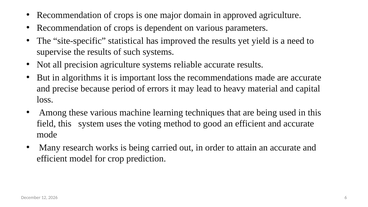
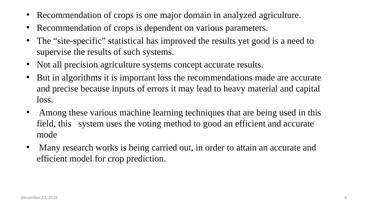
approved: approved -> analyzed
yet yield: yield -> good
reliable: reliable -> concept
period: period -> inputs
